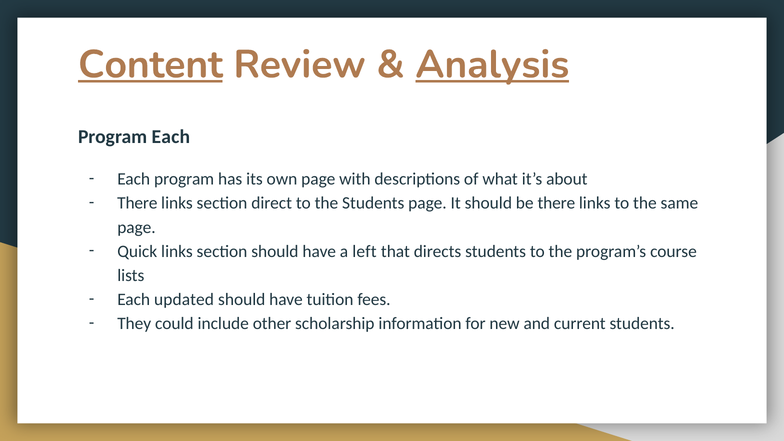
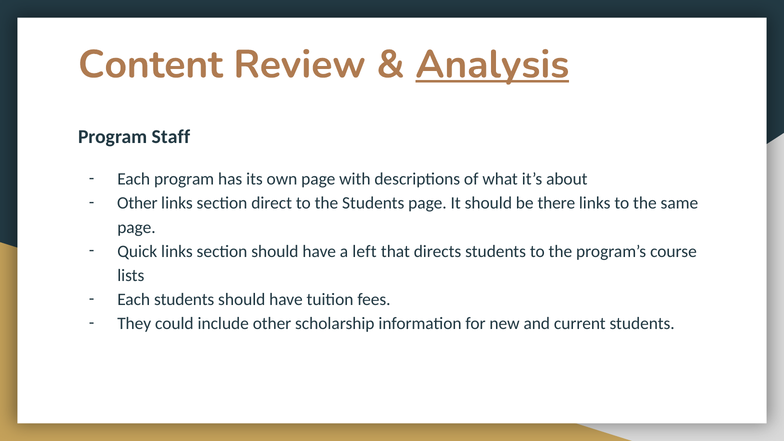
Content underline: present -> none
Program Each: Each -> Staff
There at (137, 203): There -> Other
Each updated: updated -> students
